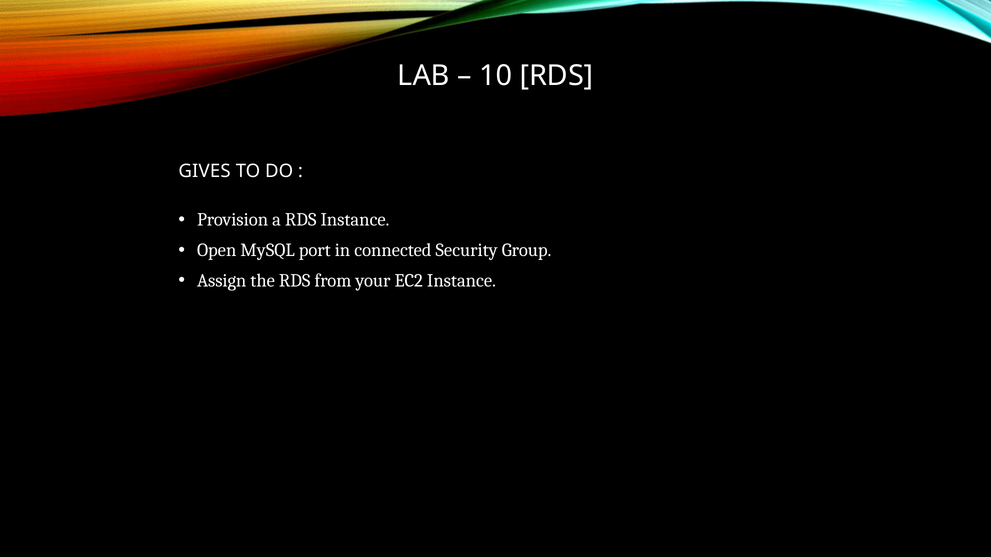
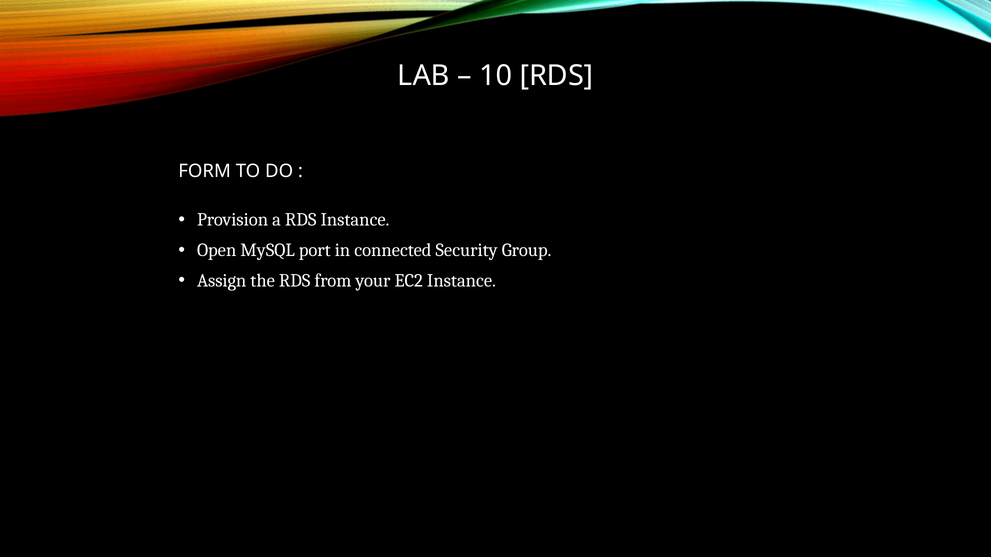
GIVES: GIVES -> FORM
